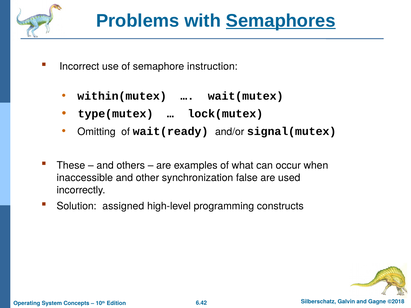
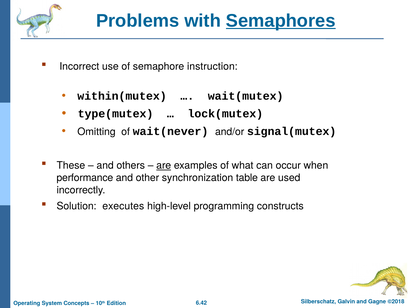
wait(ready: wait(ready -> wait(never
are at (164, 166) underline: none -> present
inaccessible: inaccessible -> performance
false: false -> table
assigned: assigned -> executes
